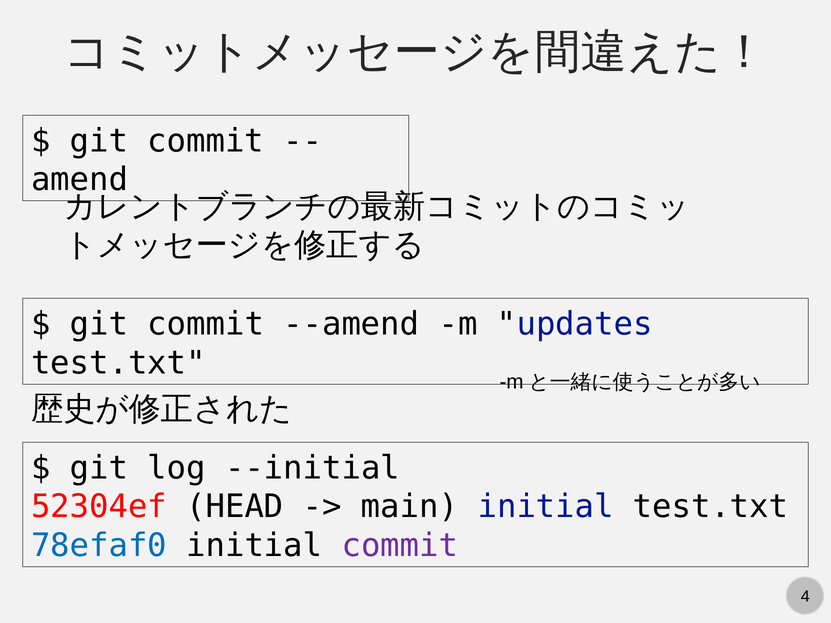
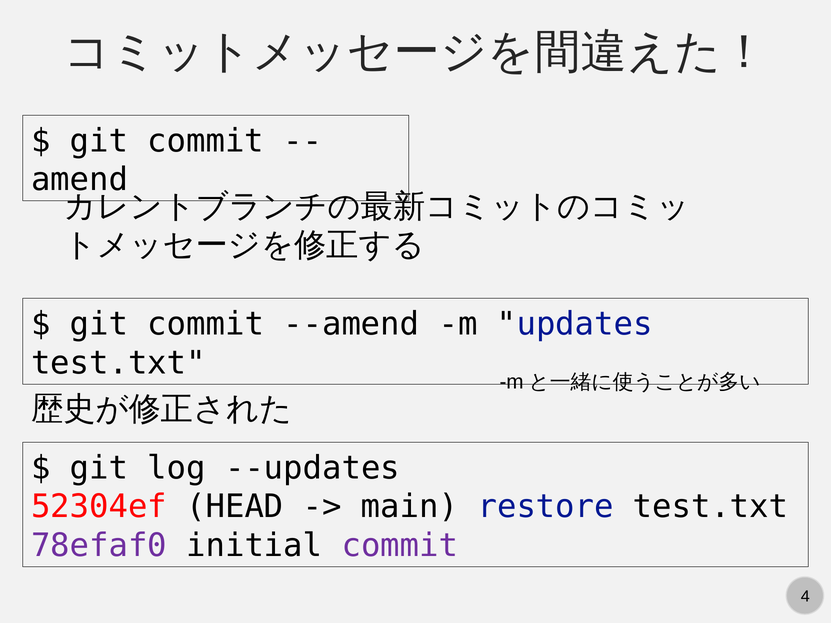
--initial: --initial -> --updates
main initial: initial -> restore
78efaf0 colour: blue -> purple
